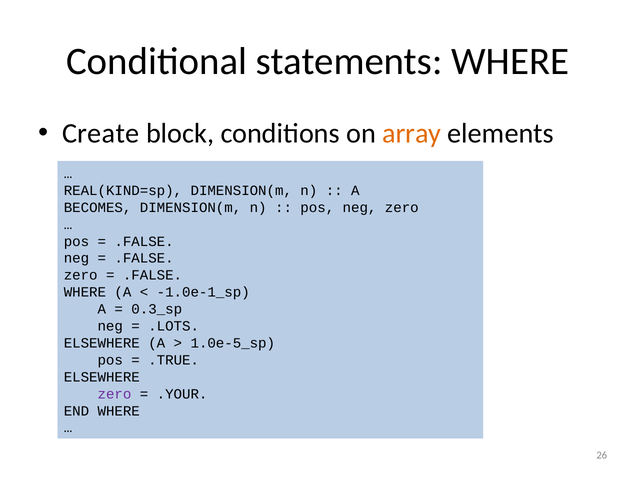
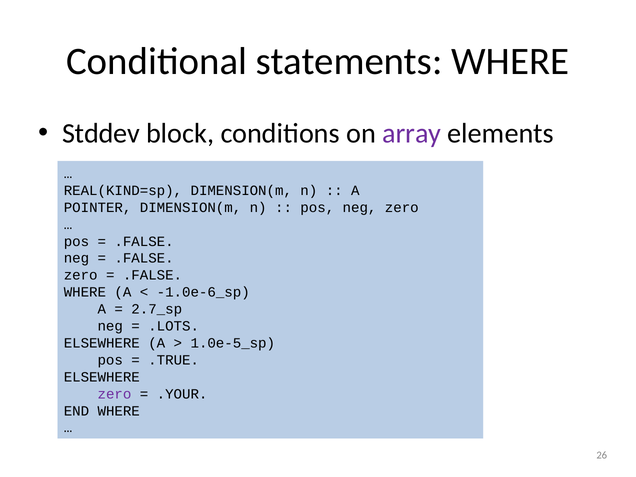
Create: Create -> Stddev
array colour: orange -> purple
BECOMES: BECOMES -> POINTER
-1.0e-1_sp: -1.0e-1_sp -> -1.0e-6_sp
0.3_sp: 0.3_sp -> 2.7_sp
